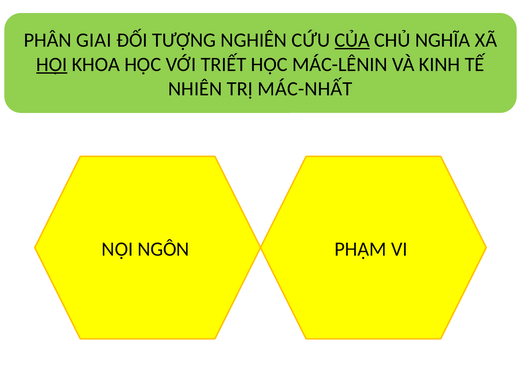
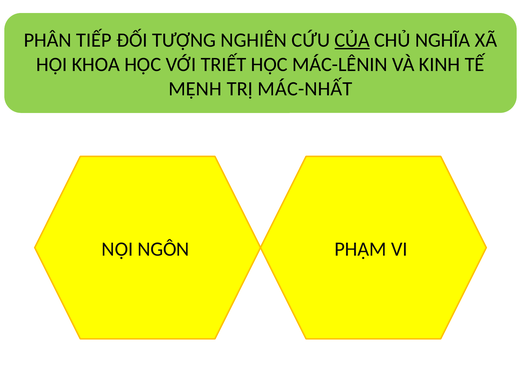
GIAI: GIAI -> TIẾP
HỘI underline: present -> none
NHIÊN: NHIÊN -> MỆNH
